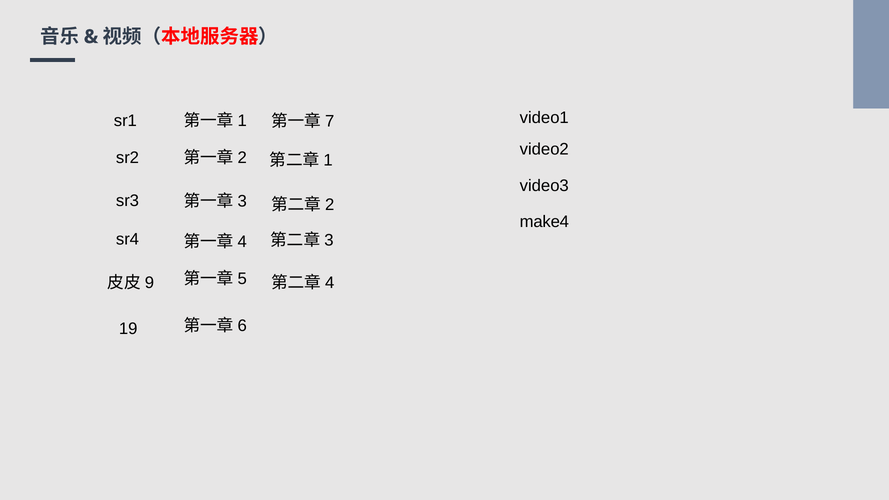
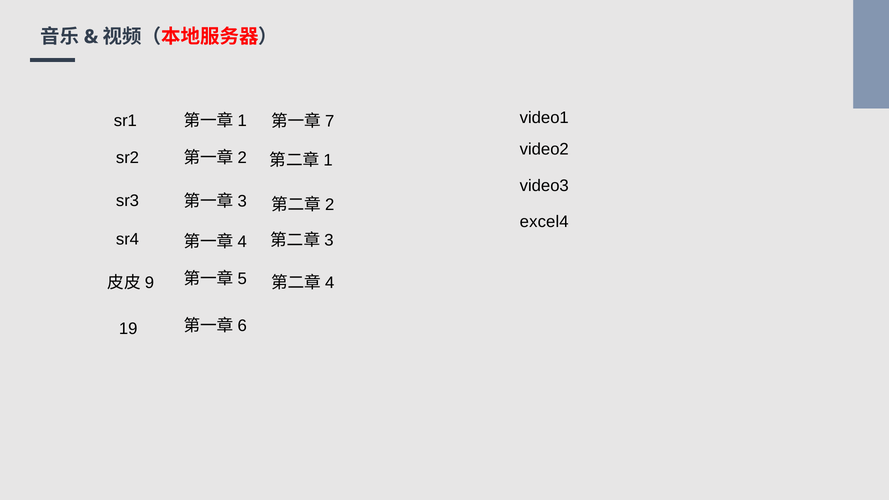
make4: make4 -> excel4
